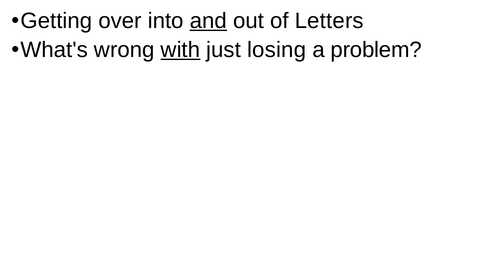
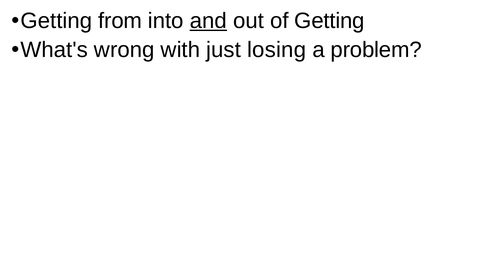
over: over -> from
of Letters: Letters -> Getting
with underline: present -> none
